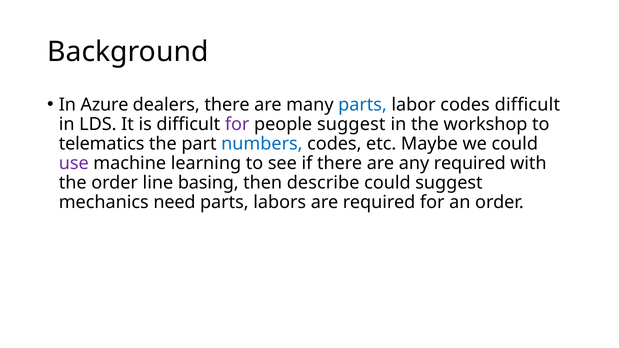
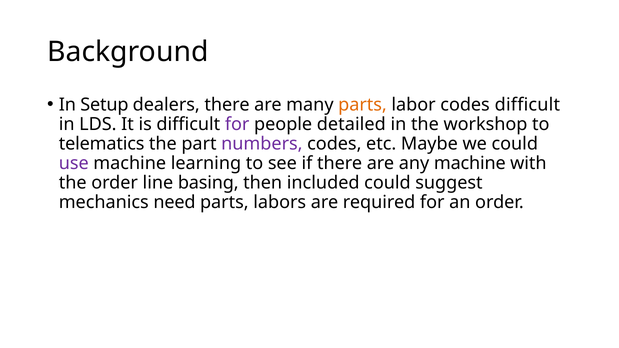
Azure: Azure -> Setup
parts at (363, 105) colour: blue -> orange
people suggest: suggest -> detailed
numbers colour: blue -> purple
any required: required -> machine
describe: describe -> included
